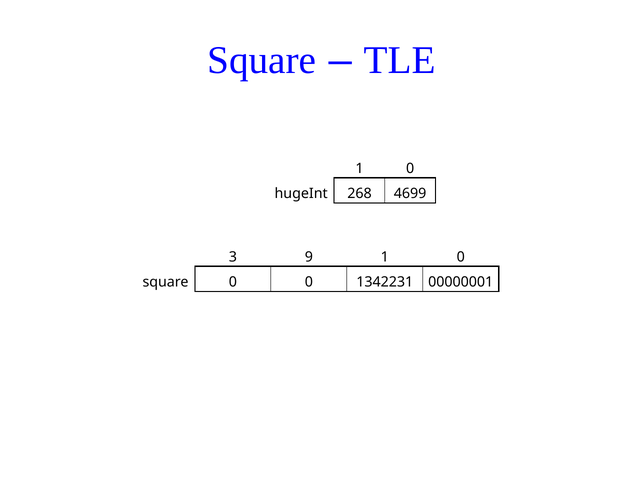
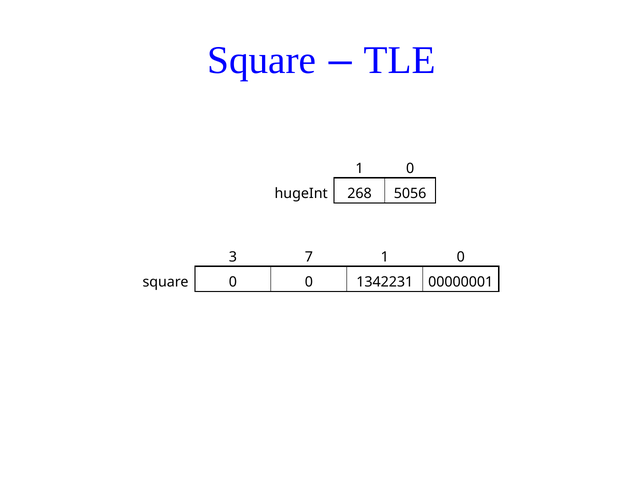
4699: 4699 -> 5056
9: 9 -> 7
